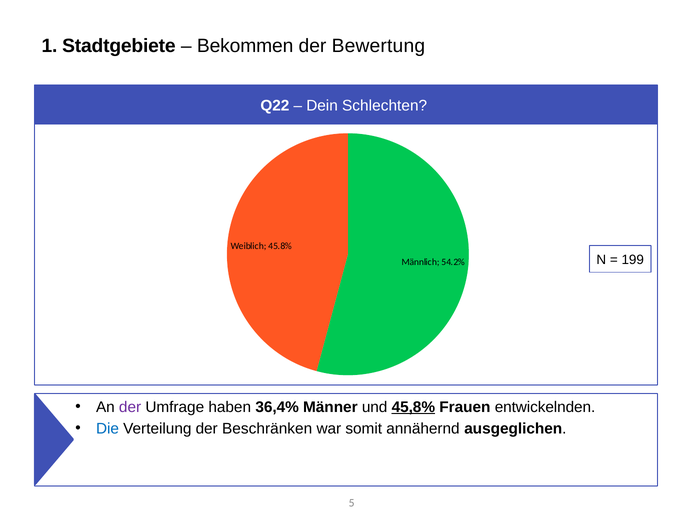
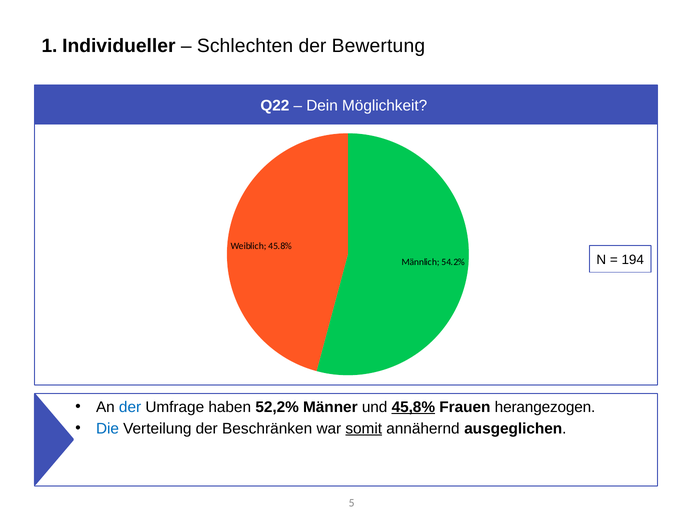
Stadtgebiete: Stadtgebiete -> Individueller
Bekommen: Bekommen -> Schlechten
Schlechten: Schlechten -> Möglichkeit
199: 199 -> 194
der at (130, 407) colour: purple -> blue
36,4%: 36,4% -> 52,2%
entwickelnden: entwickelnden -> herangezogen
somit underline: none -> present
